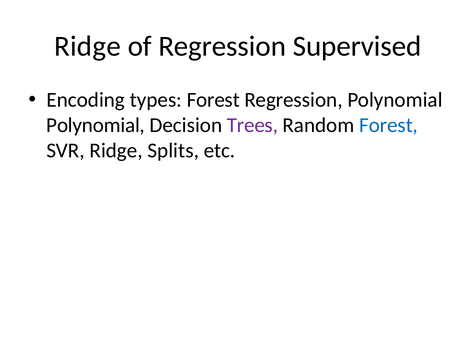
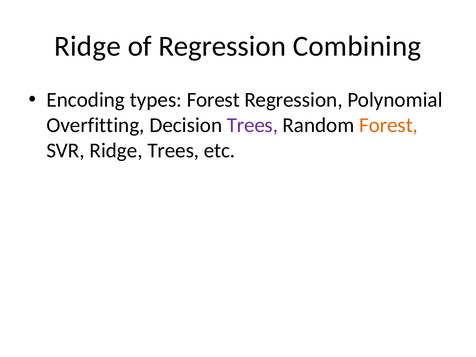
Supervised: Supervised -> Combining
Polynomial at (96, 125): Polynomial -> Overfitting
Forest at (389, 125) colour: blue -> orange
Ridge Splits: Splits -> Trees
